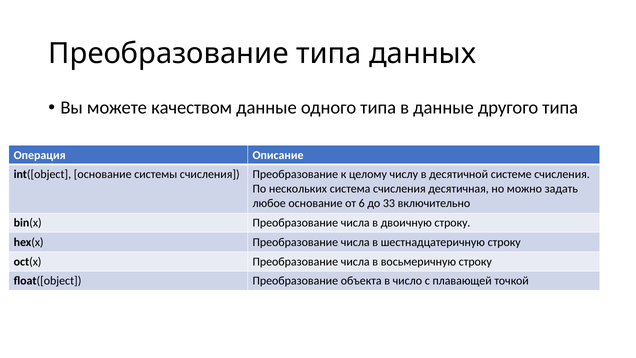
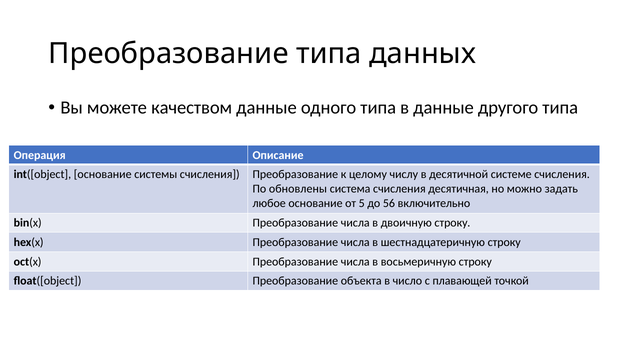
нескольких: нескольких -> обновлены
6: 6 -> 5
33: 33 -> 56
